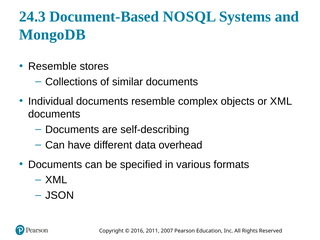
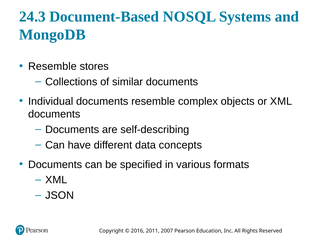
overhead: overhead -> concepts
